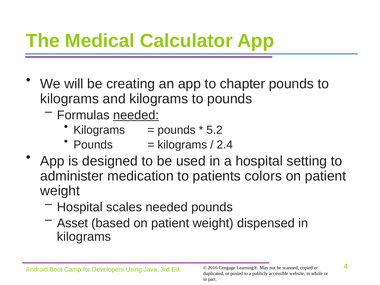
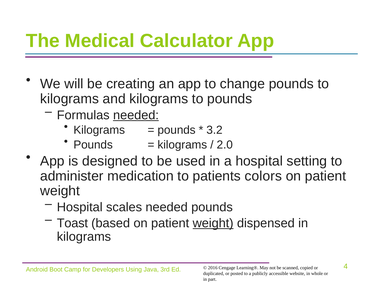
chapter: chapter -> change
5.2: 5.2 -> 3.2
2.4: 2.4 -> 2.0
Asset: Asset -> Toast
weight at (213, 223) underline: none -> present
